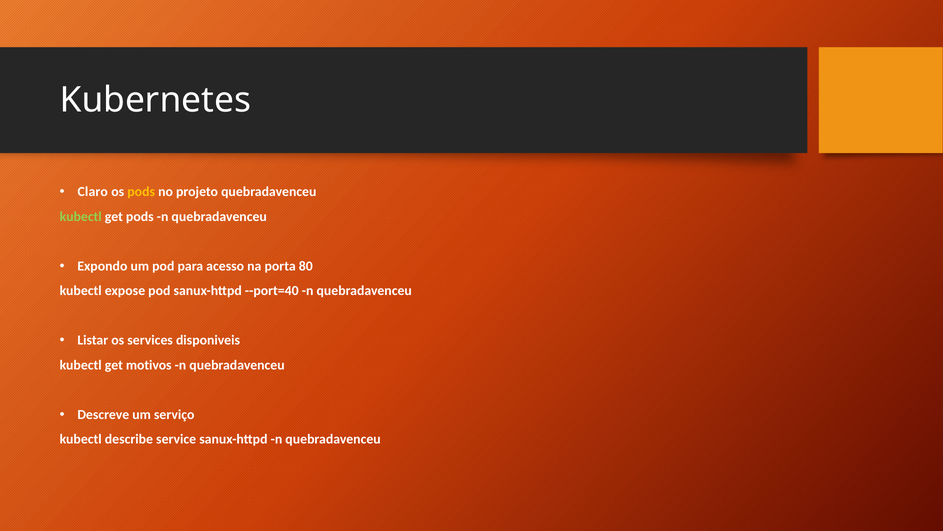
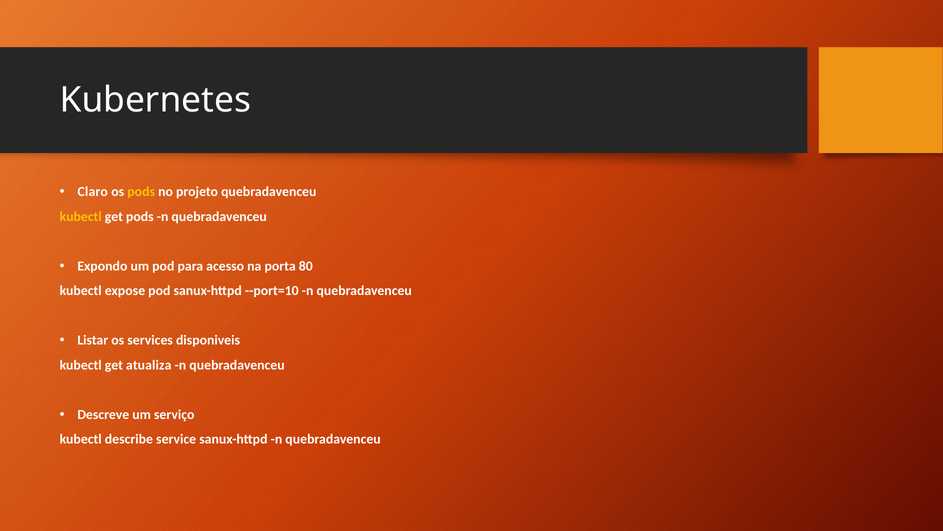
kubectl at (81, 216) colour: light green -> yellow
--port=40: --port=40 -> --port=10
motivos: motivos -> atualiza
